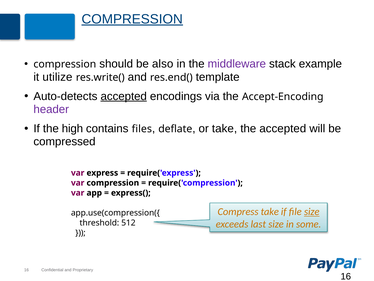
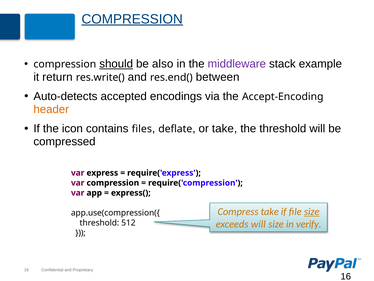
should underline: none -> present
utilize: utilize -> return
template: template -> between
accepted at (124, 96) underline: present -> none
header colour: purple -> orange
high: high -> icon
the accepted: accepted -> threshold
exceeds last: last -> will
some: some -> verify
